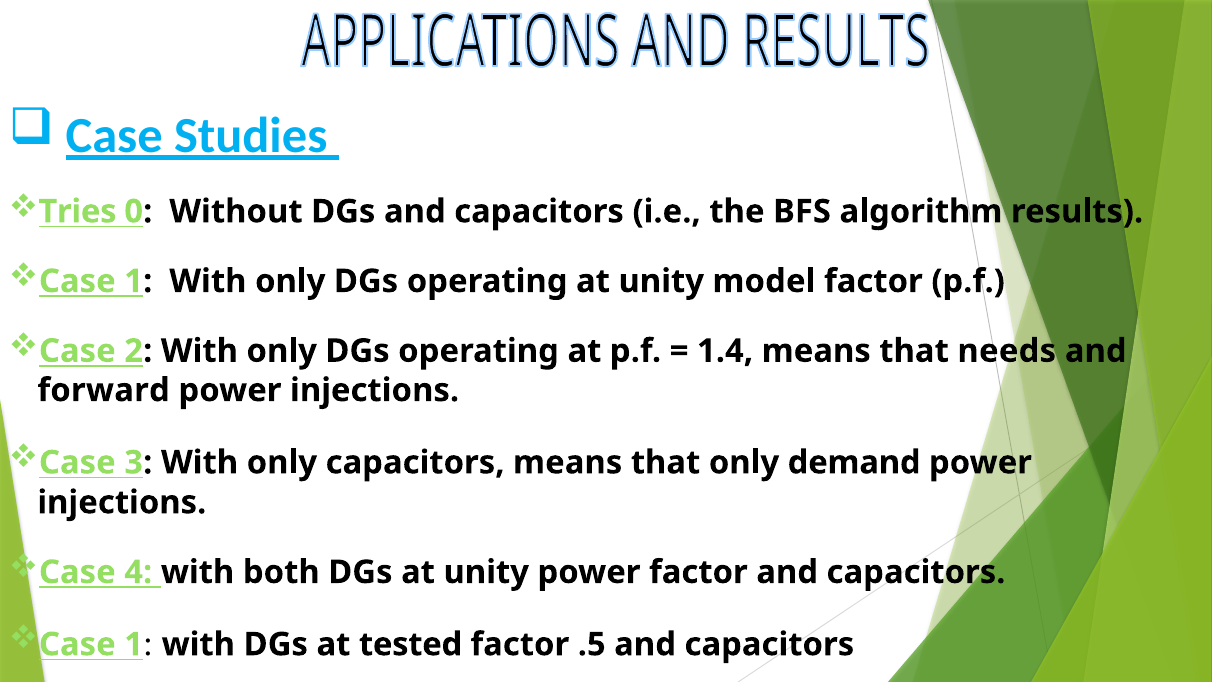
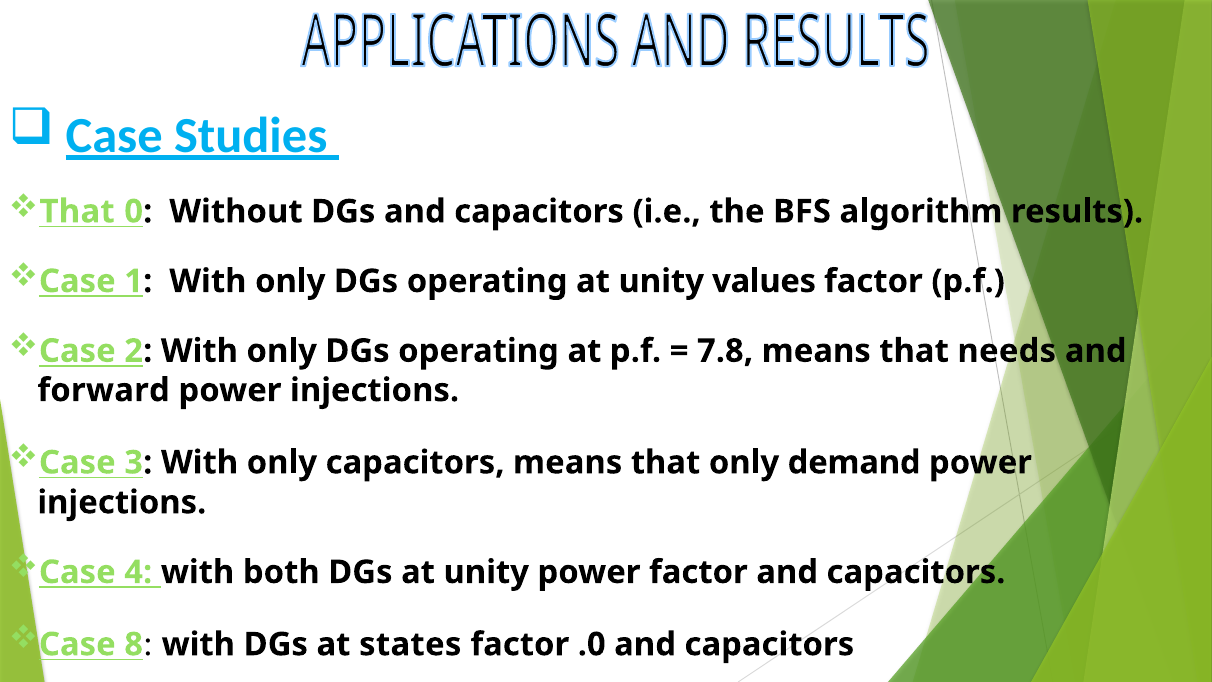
Tries at (77, 211): Tries -> That
model: model -> values
1.4: 1.4 -> 7.8
1 at (134, 644): 1 -> 8
tested: tested -> states
.5: .5 -> .0
